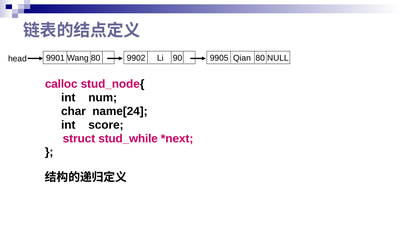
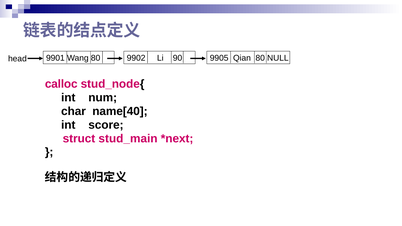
name[24: name[24 -> name[40
stud_while: stud_while -> stud_main
